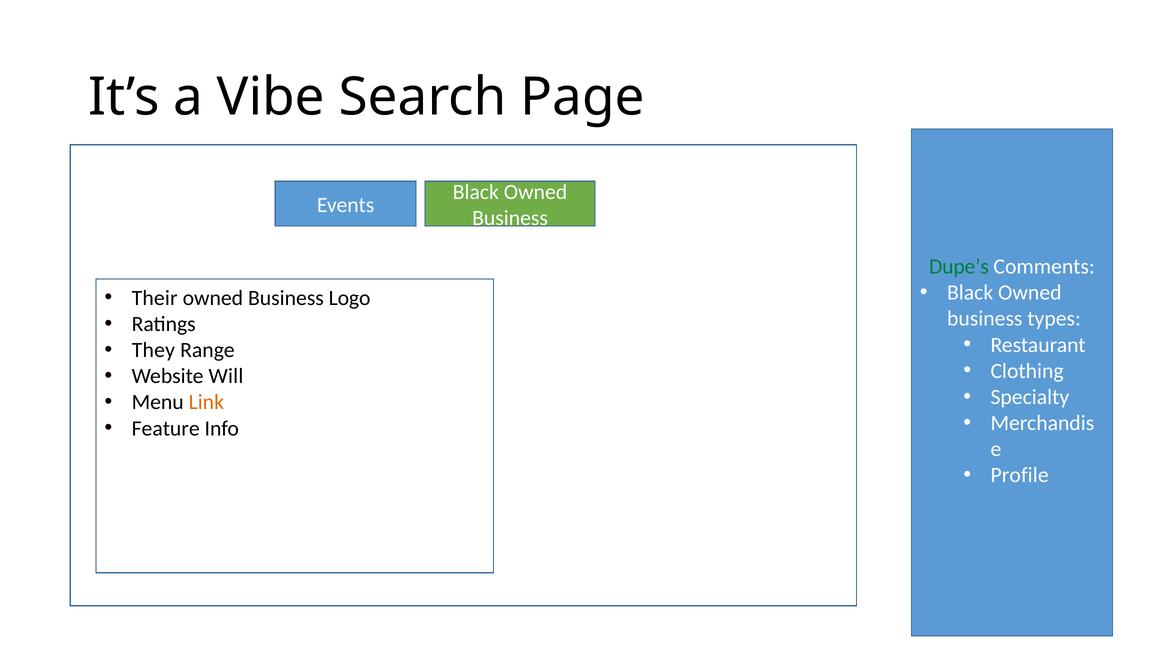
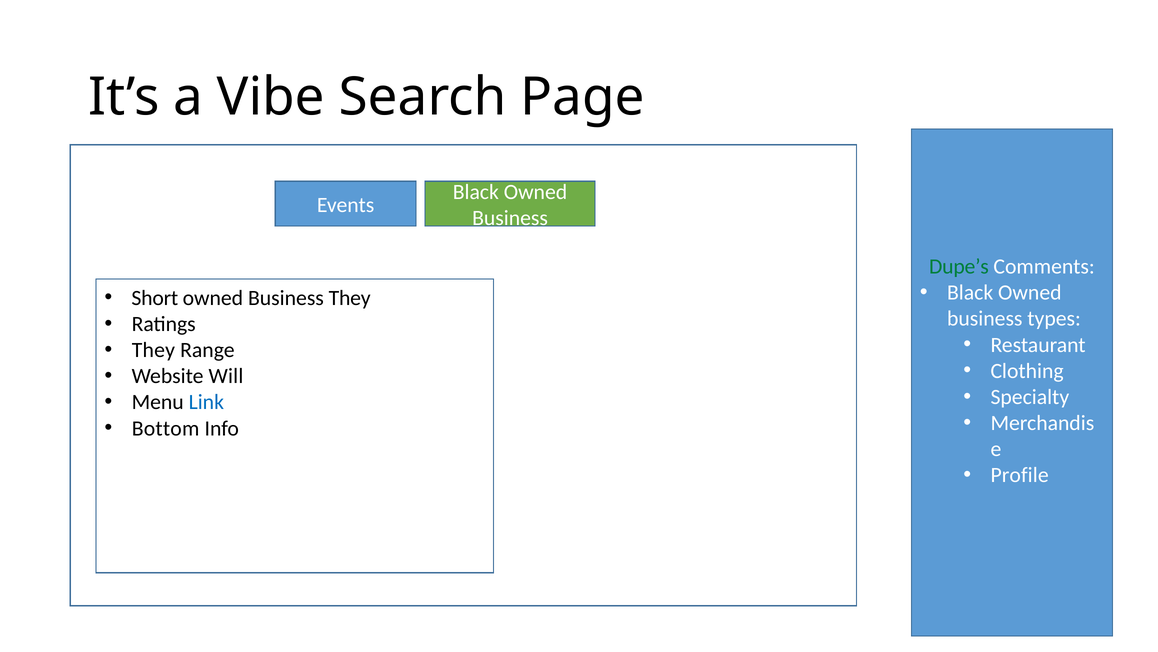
Their: Their -> Short
Business Logo: Logo -> They
Link colour: orange -> blue
Feature: Feature -> Bottom
